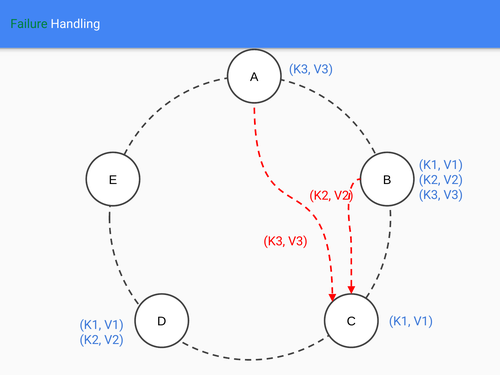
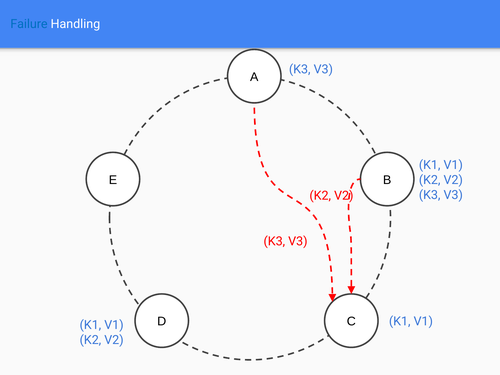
Failure colour: green -> blue
